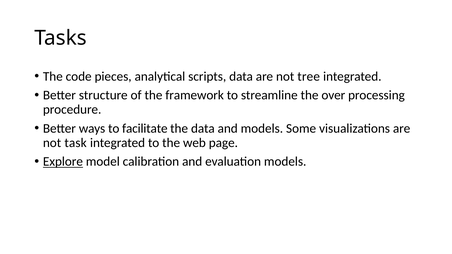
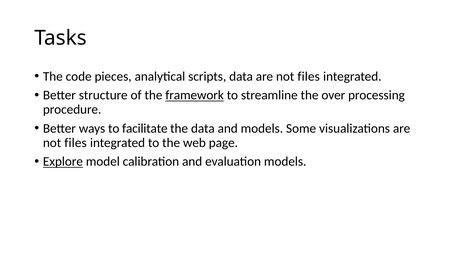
data are not tree: tree -> files
framework underline: none -> present
task at (76, 143): task -> files
